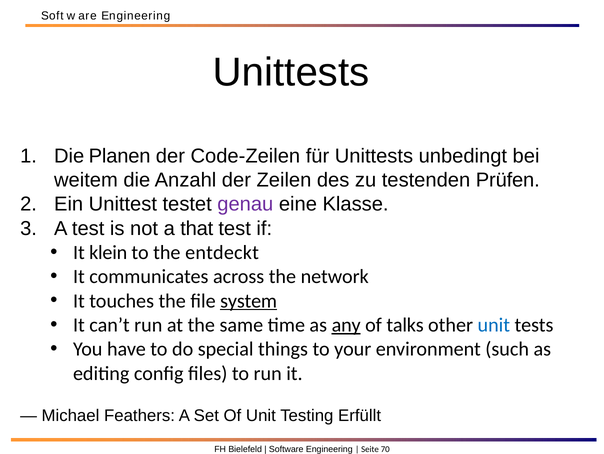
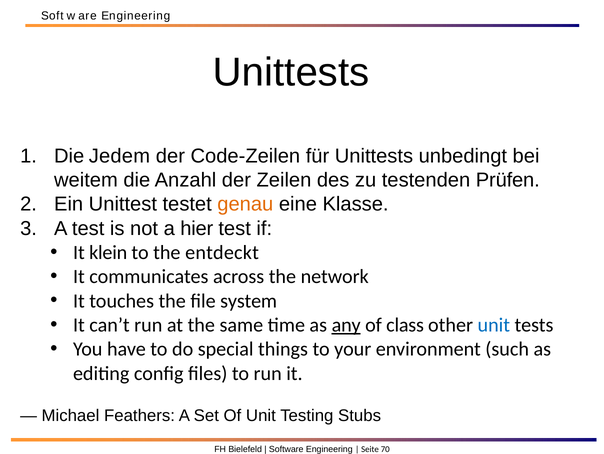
Planen: Planen -> Jedem
genau colour: purple -> orange
that: that -> hier
system underline: present -> none
talks: talks -> class
Erfüllt: Erfüllt -> Stubs
